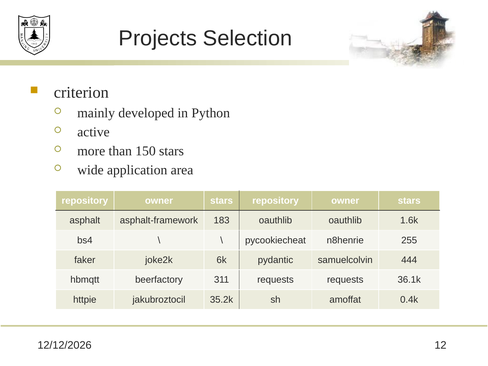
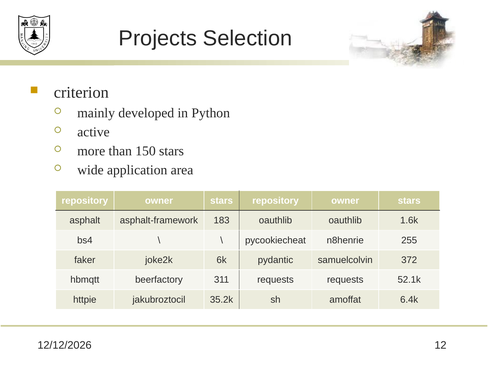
444: 444 -> 372
36.1k: 36.1k -> 52.1k
0.4k: 0.4k -> 6.4k
